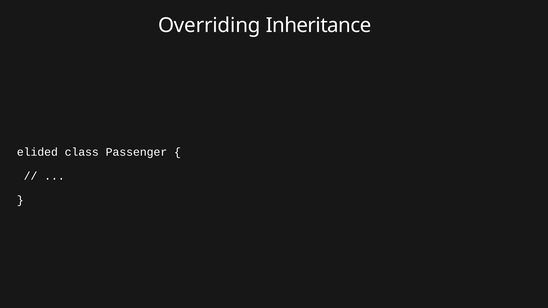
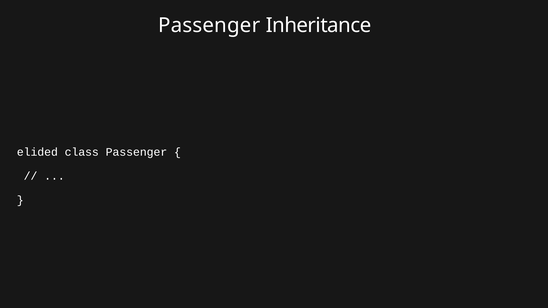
Overriding at (209, 26): Overriding -> Passenger
